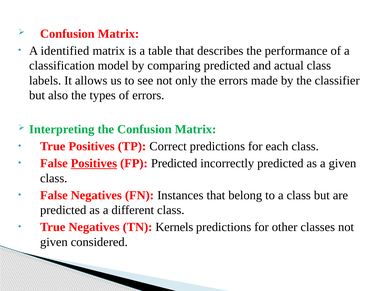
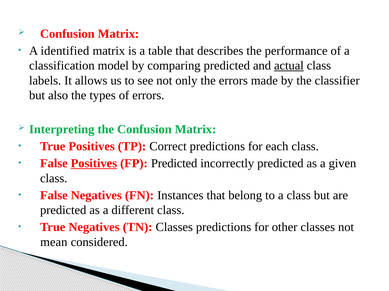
actual underline: none -> present
TN Kernels: Kernels -> Classes
given at (54, 243): given -> mean
